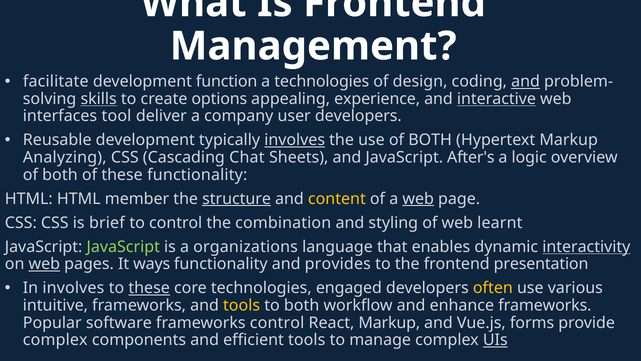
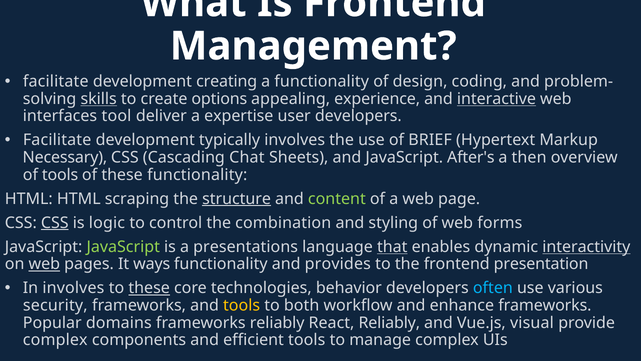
function: function -> creating
a technologies: technologies -> functionality
and at (526, 81) underline: present -> none
company: company -> expertise
Reusable at (57, 140): Reusable -> Facilitate
involves at (295, 140) underline: present -> none
use of BOTH: BOTH -> BRIEF
Analyzing: Analyzing -> Necessary
logic: logic -> then
both at (60, 175): both -> tools
member: member -> scraping
content colour: yellow -> light green
web at (418, 199) underline: present -> none
CSS at (55, 223) underline: none -> present
brief: brief -> logic
learnt: learnt -> forms
organizations: organizations -> presentations
that underline: none -> present
engaged: engaged -> behavior
often colour: yellow -> light blue
intuitive: intuitive -> security
software: software -> domains
frameworks control: control -> reliably
React Markup: Markup -> Reliably
forms: forms -> visual
UIs underline: present -> none
